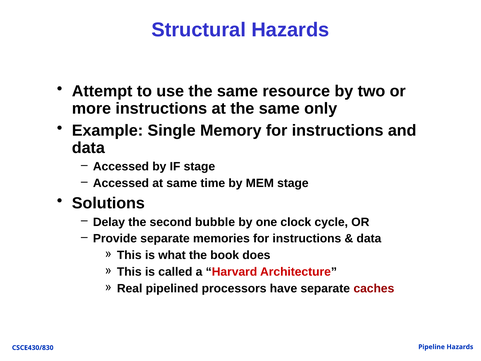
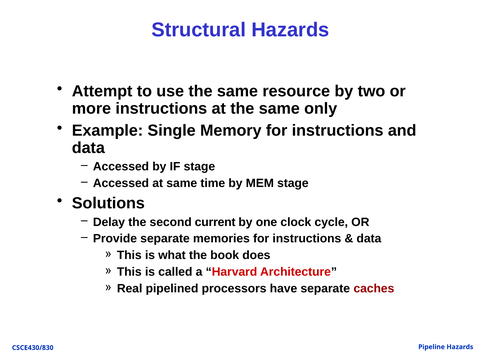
bubble: bubble -> current
